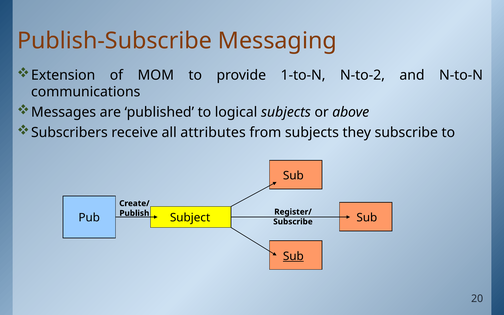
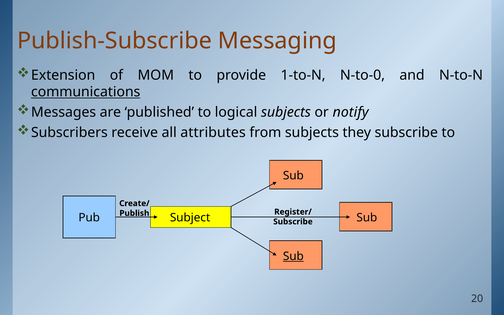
N-to-2: N-to-2 -> N-to-0
communications underline: none -> present
above: above -> notify
